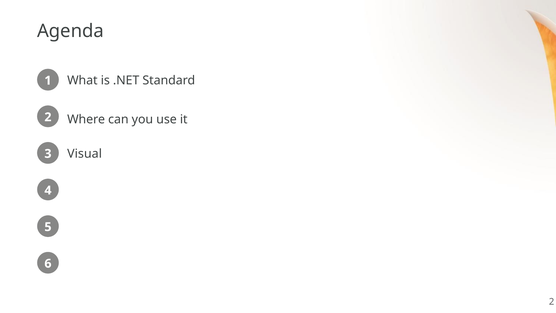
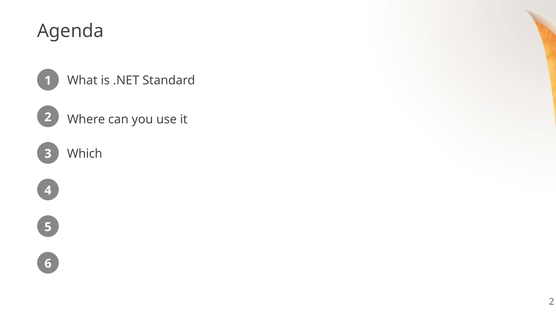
Visual: Visual -> Which
